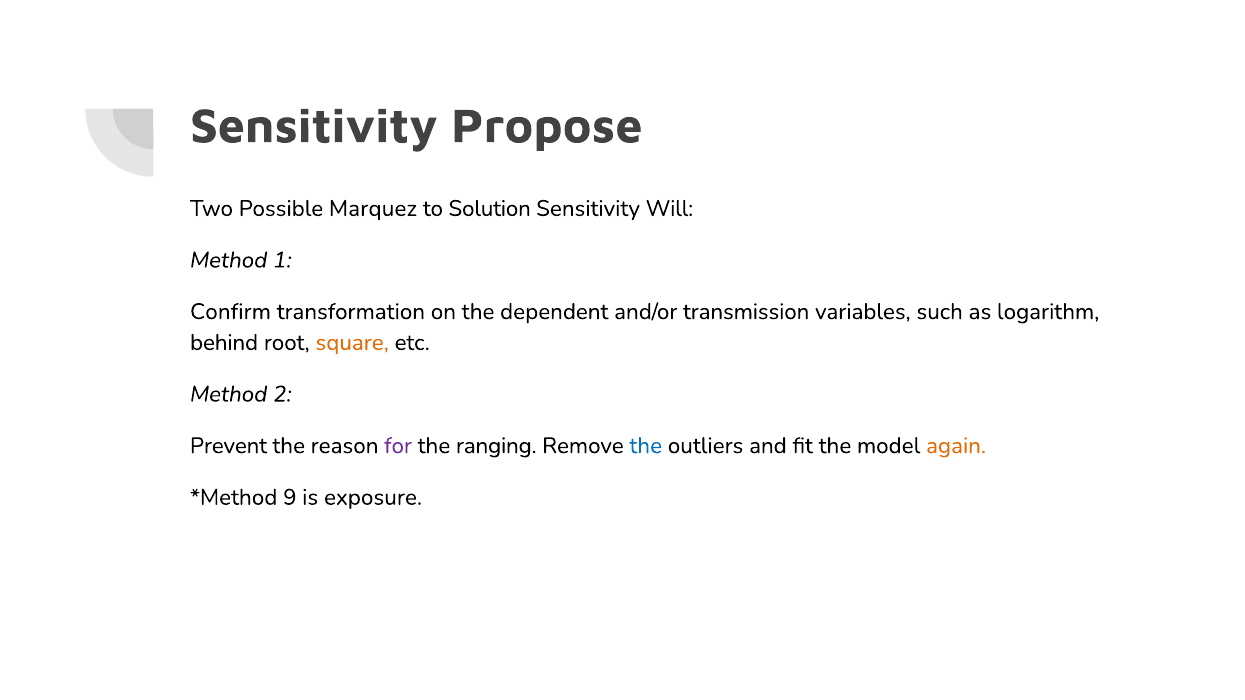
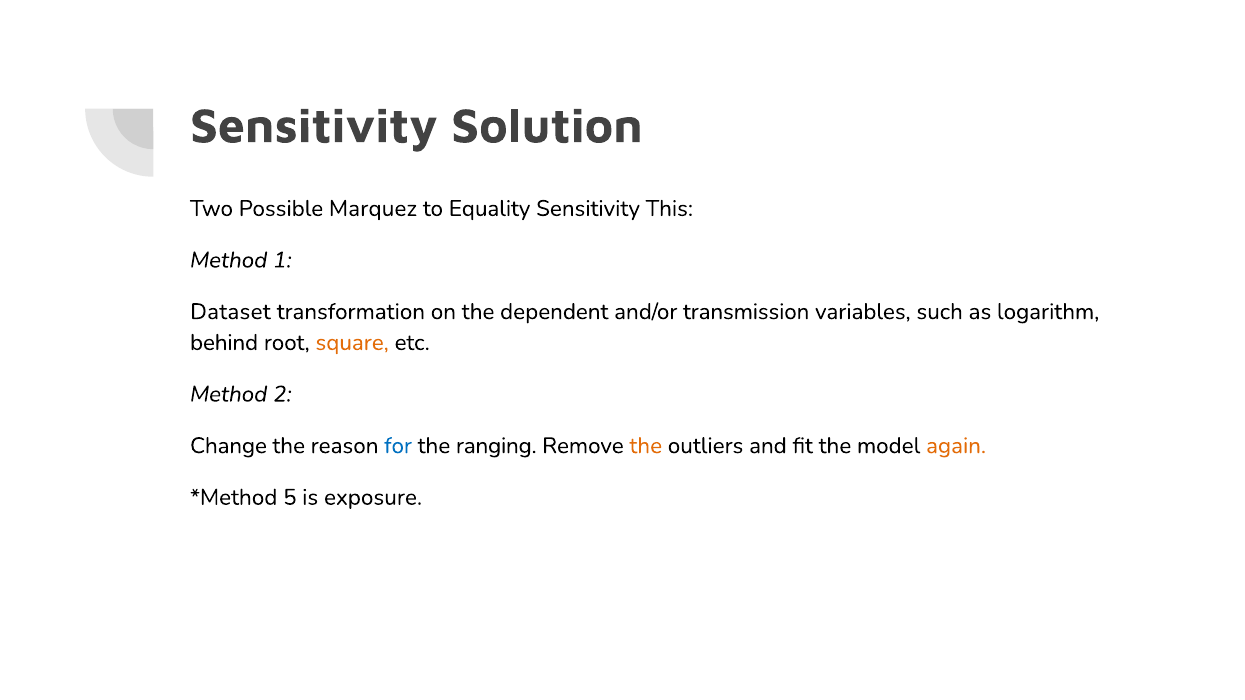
Propose: Propose -> Solution
Solution: Solution -> Equality
Will: Will -> This
Confirm: Confirm -> Dataset
Prevent: Prevent -> Change
for colour: purple -> blue
the at (646, 446) colour: blue -> orange
9: 9 -> 5
